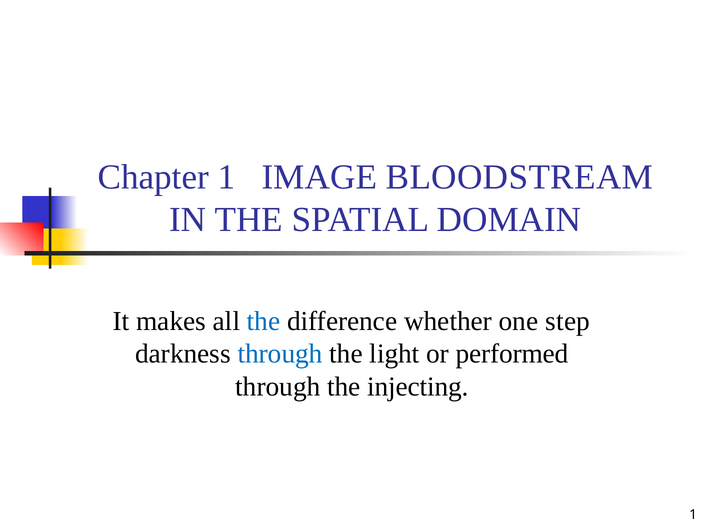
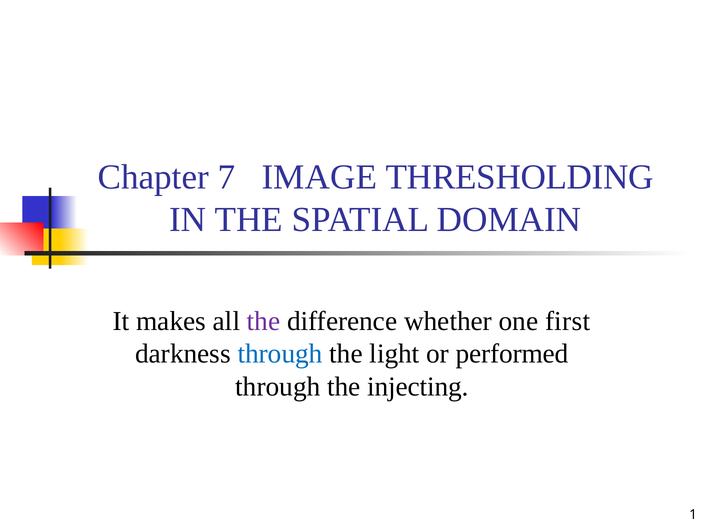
Chapter 1: 1 -> 7
BLOODSTREAM: BLOODSTREAM -> THRESHOLDING
the at (264, 321) colour: blue -> purple
step: step -> first
